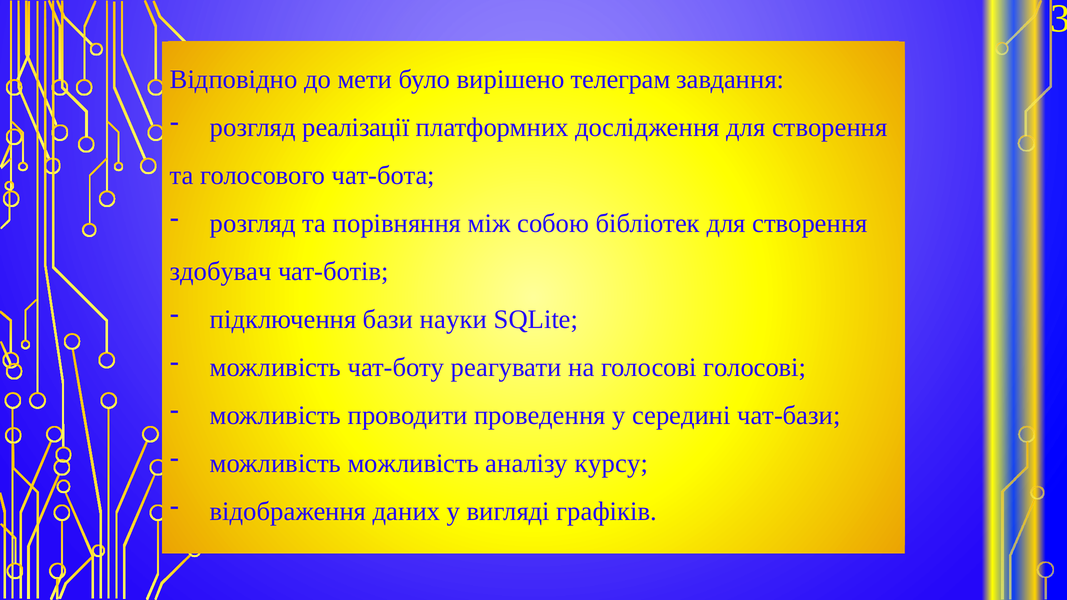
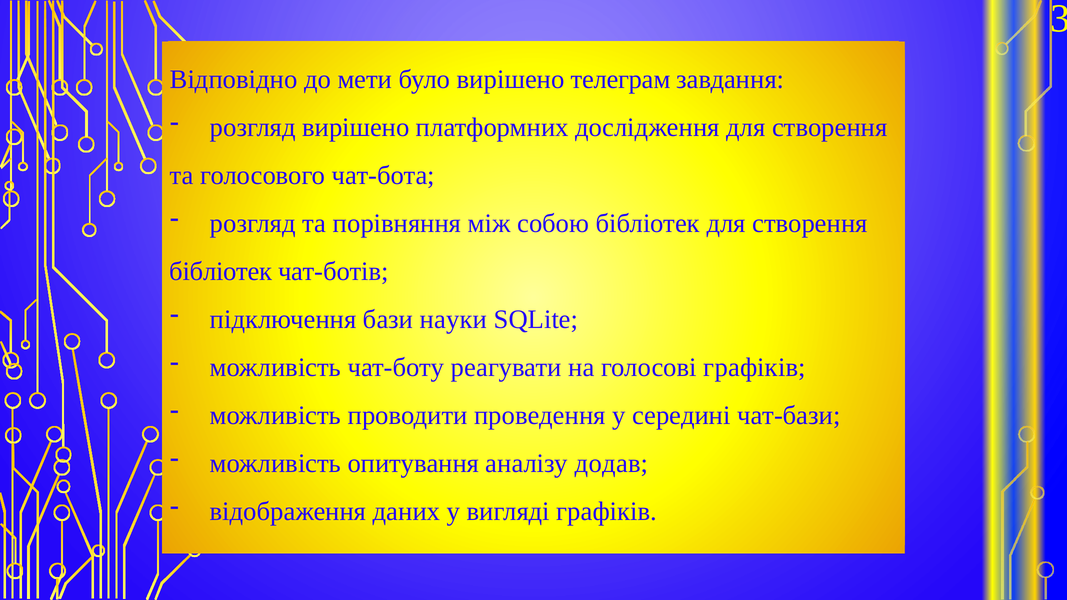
розгляд реалізації: реалізації -> вирішено
здобувач at (221, 271): здобувач -> бібліотек
голосові голосові: голосові -> графіків
можливість можливість: можливість -> опитування
курсу: курсу -> додав
